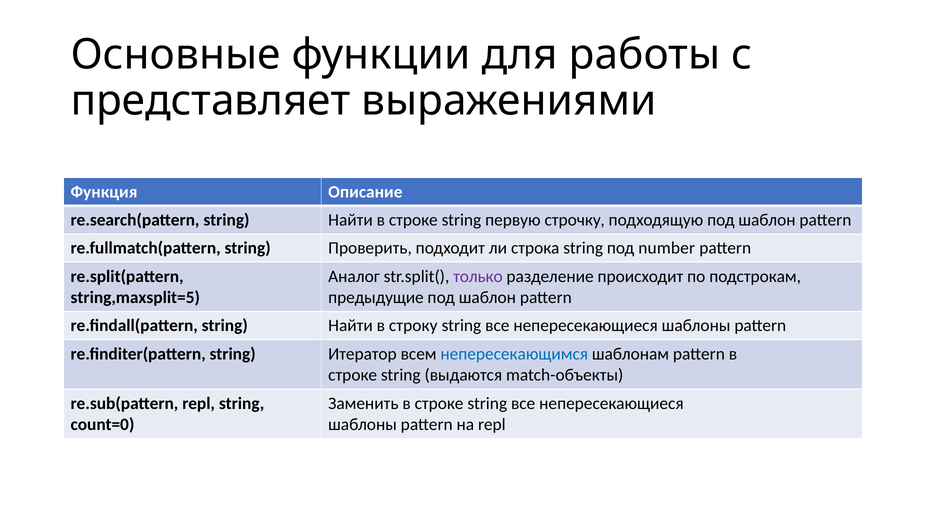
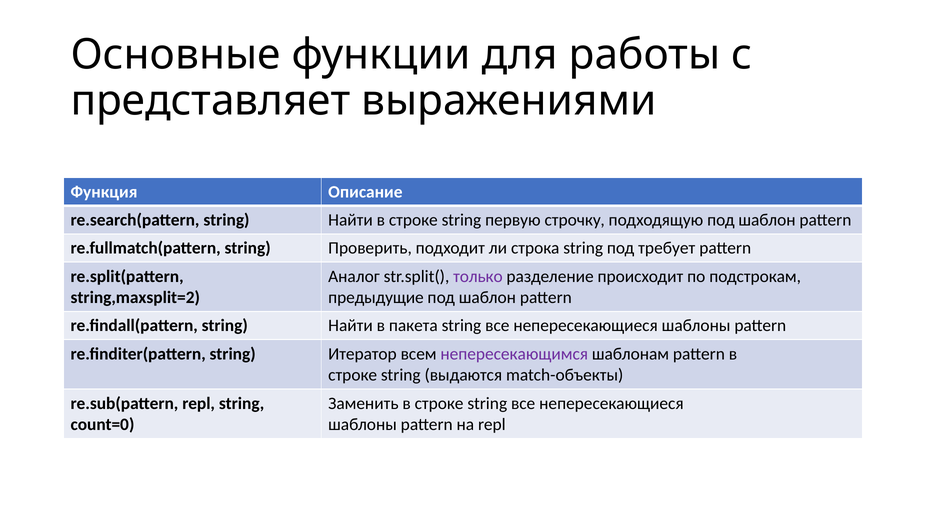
number: number -> требует
string,maxsplit=5: string,maxsplit=5 -> string,maxsplit=2
строку: строку -> пакета
непересекающимся colour: blue -> purple
